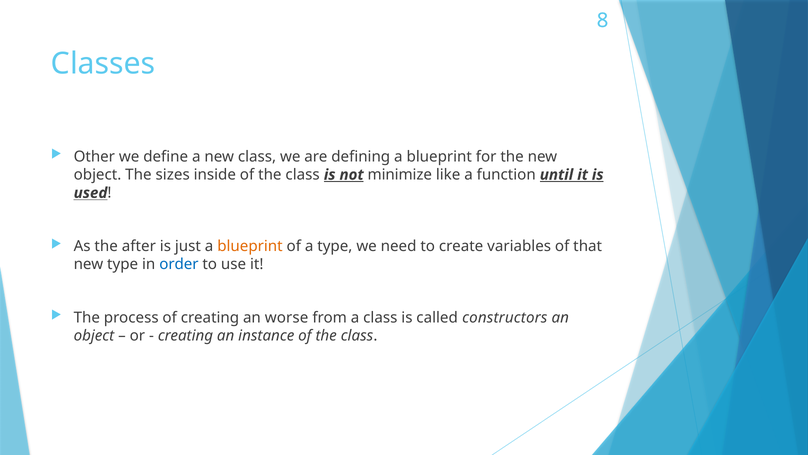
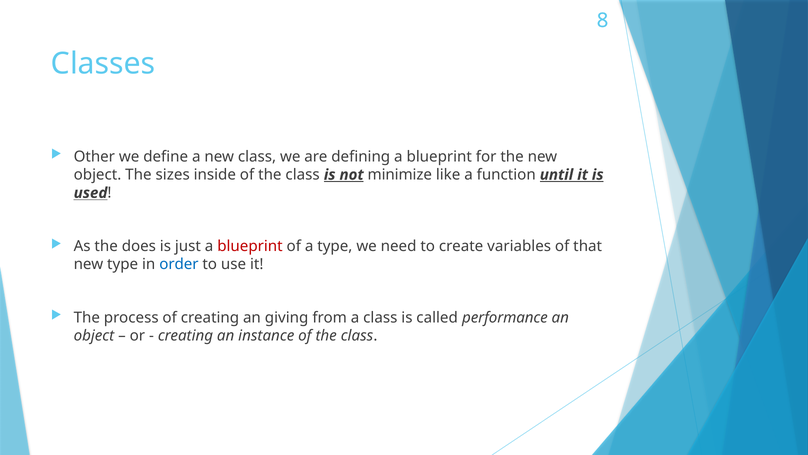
after: after -> does
blueprint at (250, 246) colour: orange -> red
worse: worse -> giving
constructors: constructors -> performance
